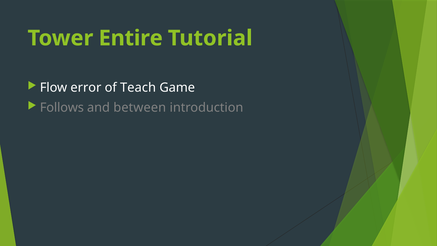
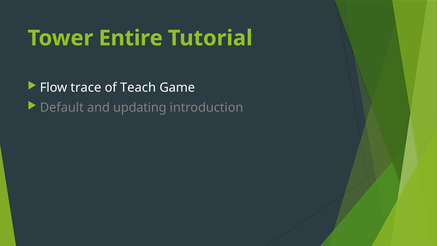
error: error -> trace
Follows: Follows -> Default
between: between -> updating
